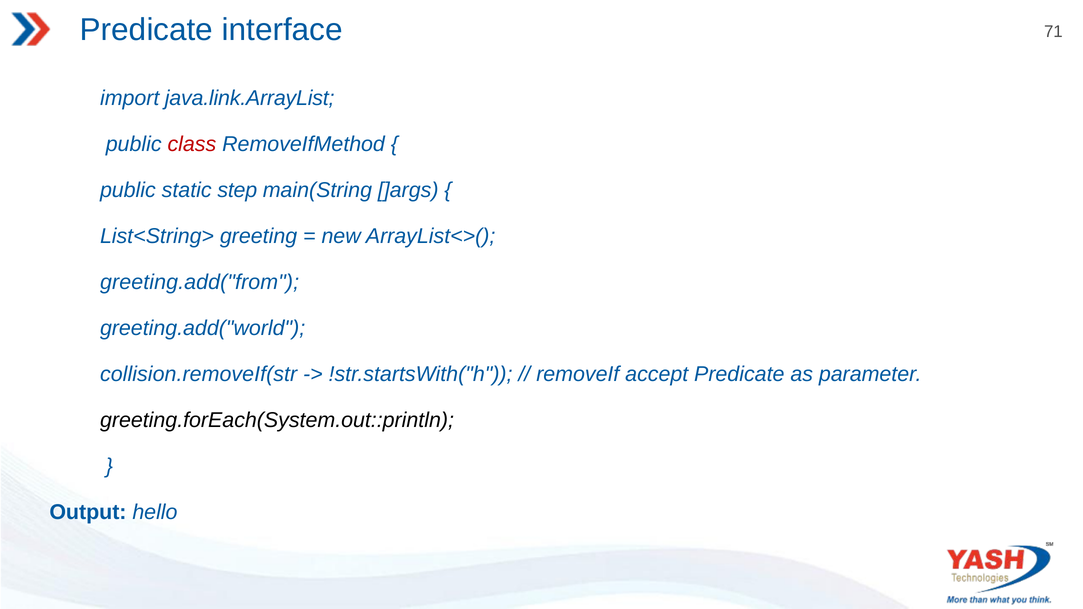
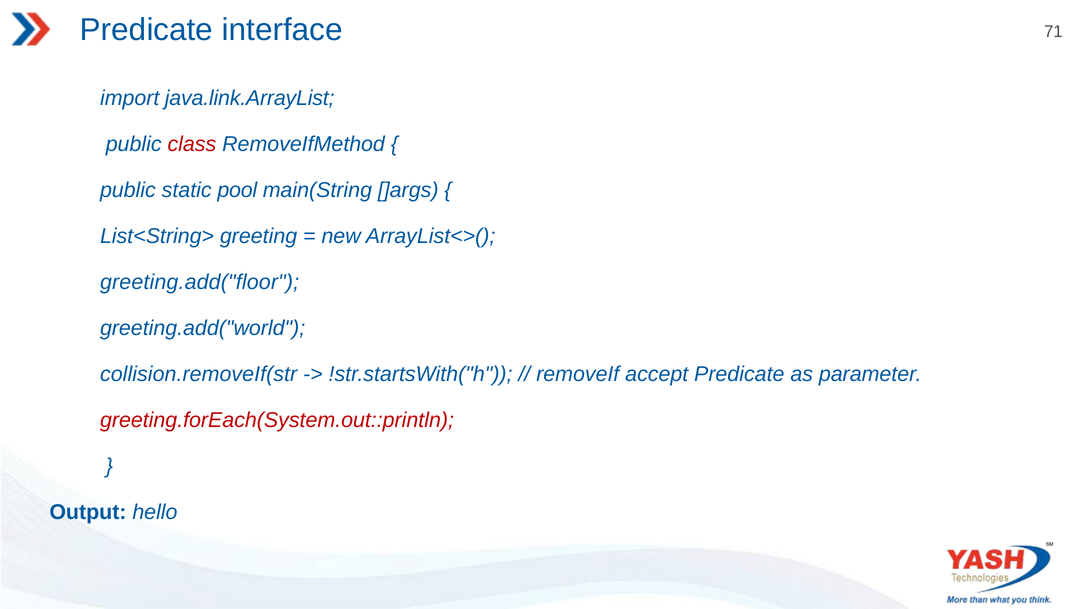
step: step -> pool
greeting.add("from: greeting.add("from -> greeting.add("floor
greeting.forEach(System.out::println colour: black -> red
